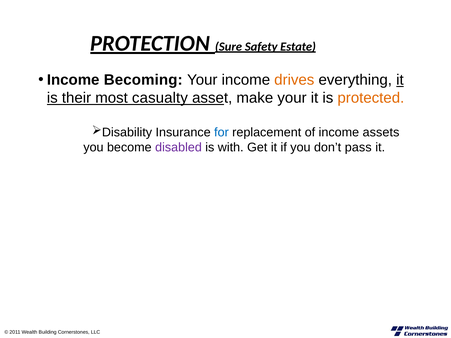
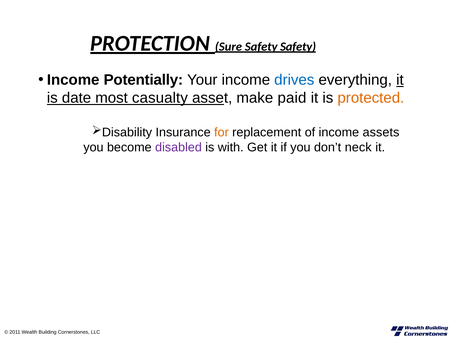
Safety Estate: Estate -> Safety
Becoming: Becoming -> Potentially
drives colour: orange -> blue
their: their -> date
make your: your -> paid
for colour: blue -> orange
pass: pass -> neck
